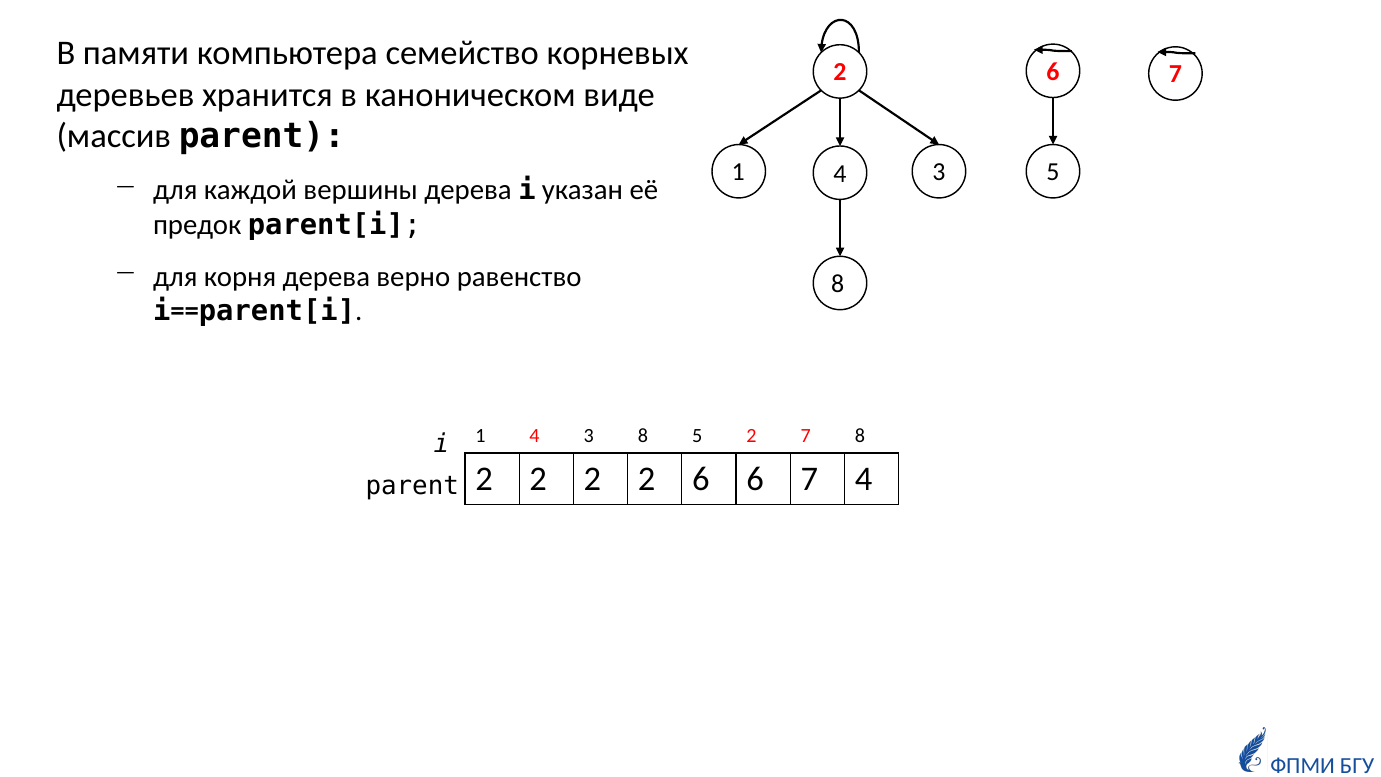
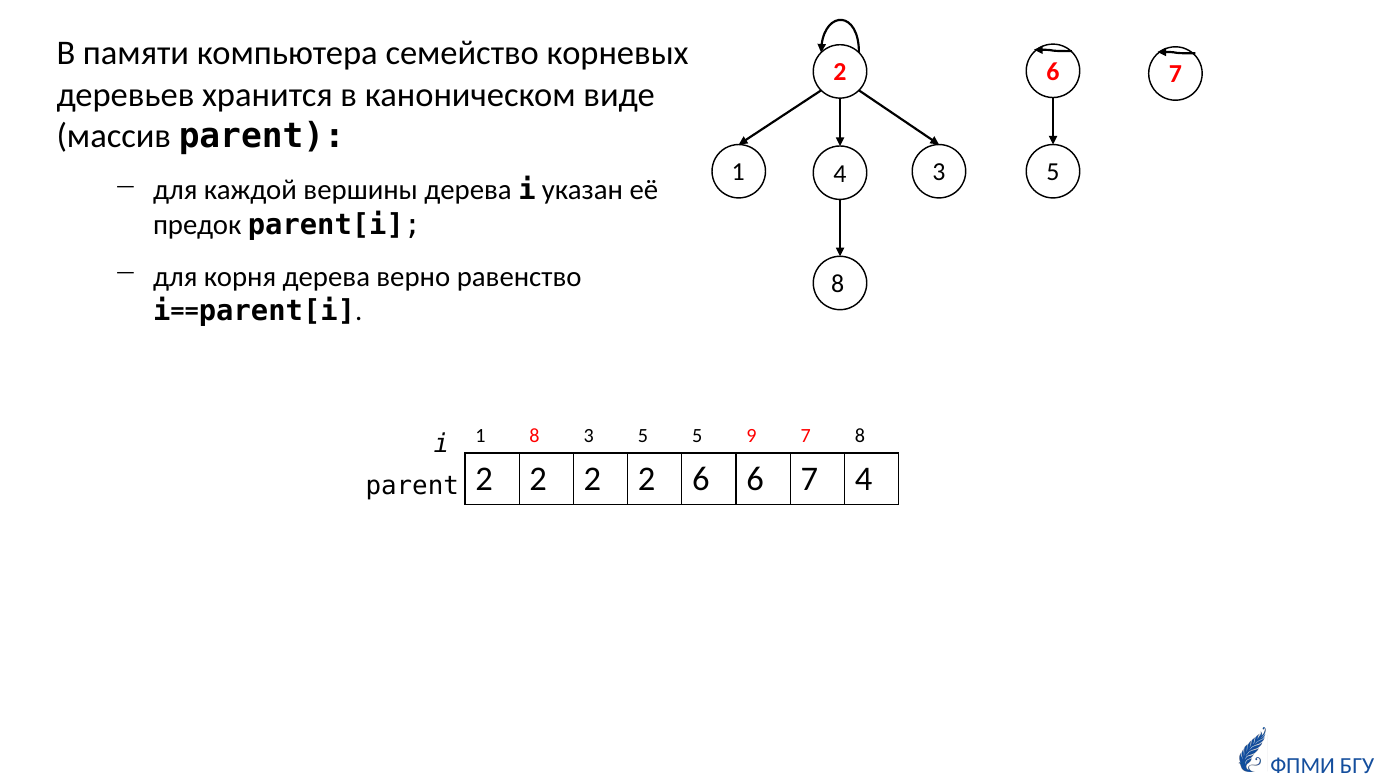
4 at (535, 436): 4 -> 8
8 at (643, 436): 8 -> 5
5 2: 2 -> 9
